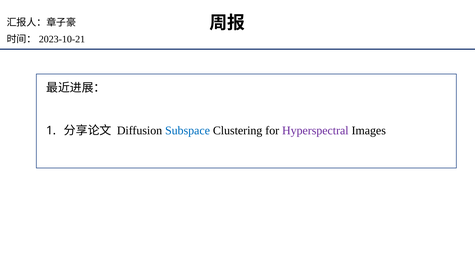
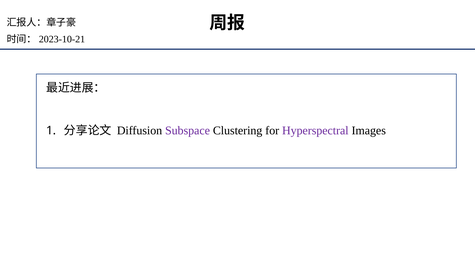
Subspace colour: blue -> purple
